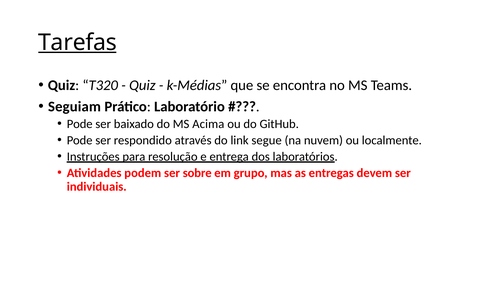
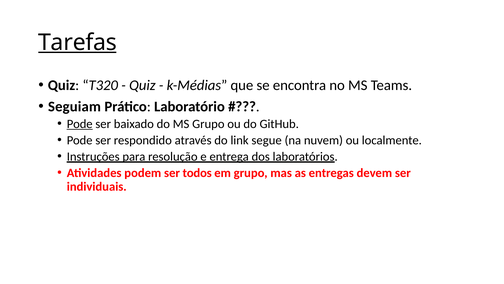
Pode at (80, 124) underline: none -> present
MS Acima: Acima -> Grupo
sobre: sobre -> todos
